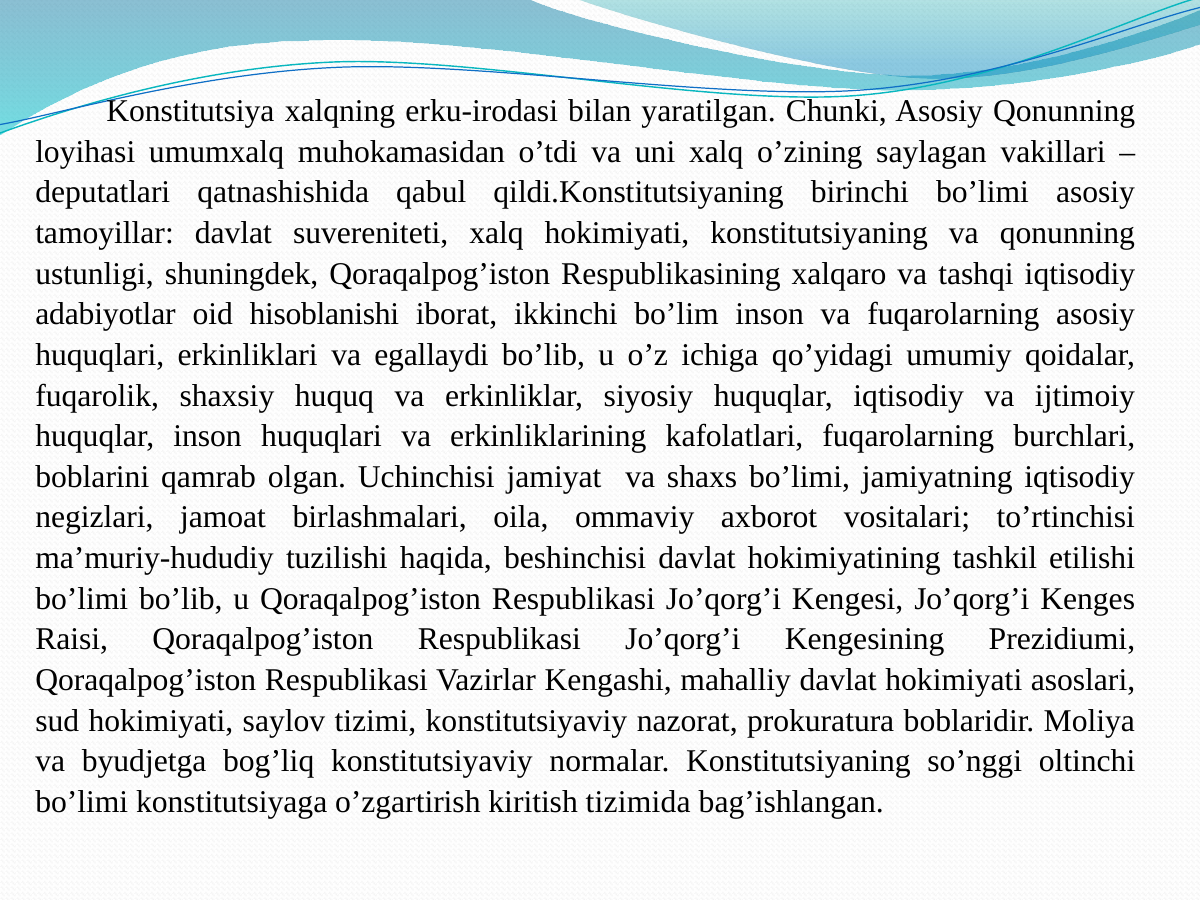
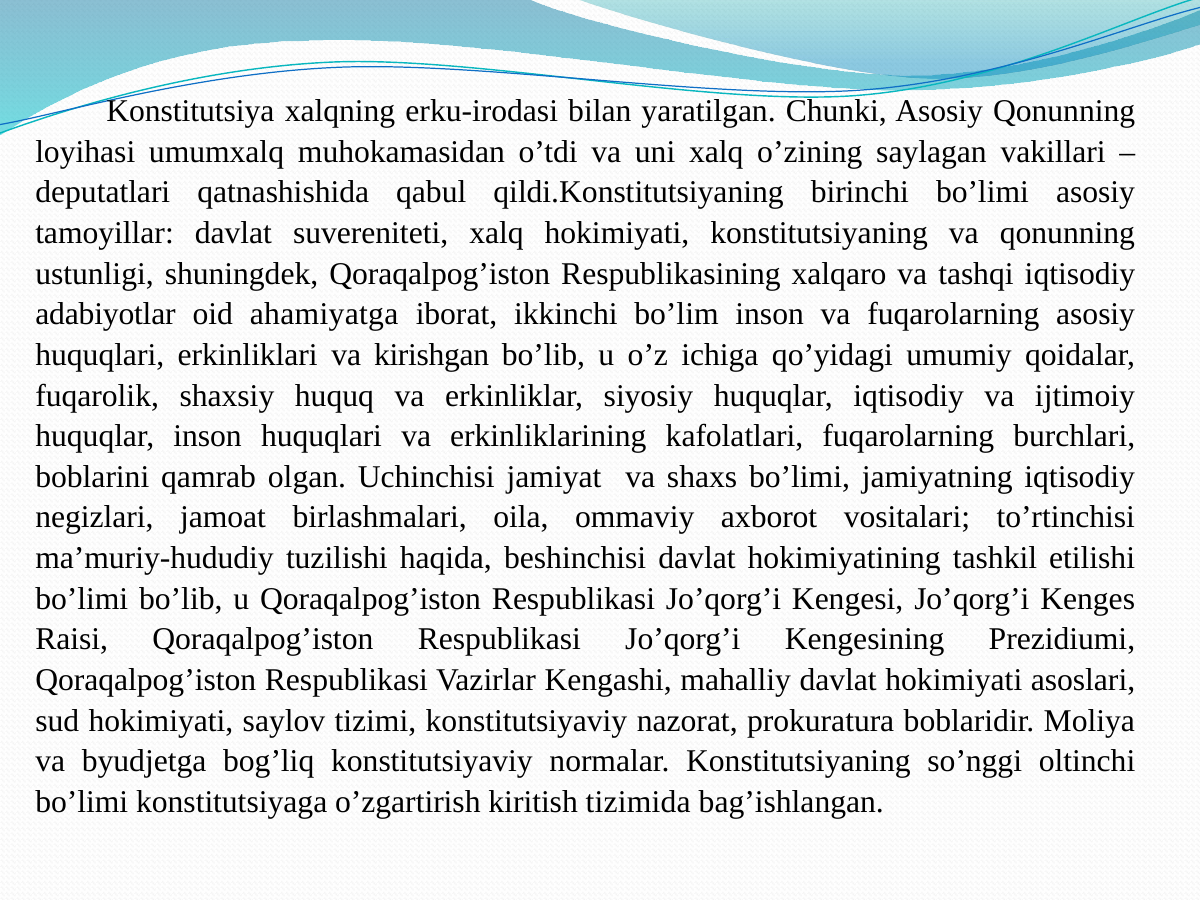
hisoblanishi: hisoblanishi -> ahamiyatga
egallaydi: egallaydi -> kirishgan
